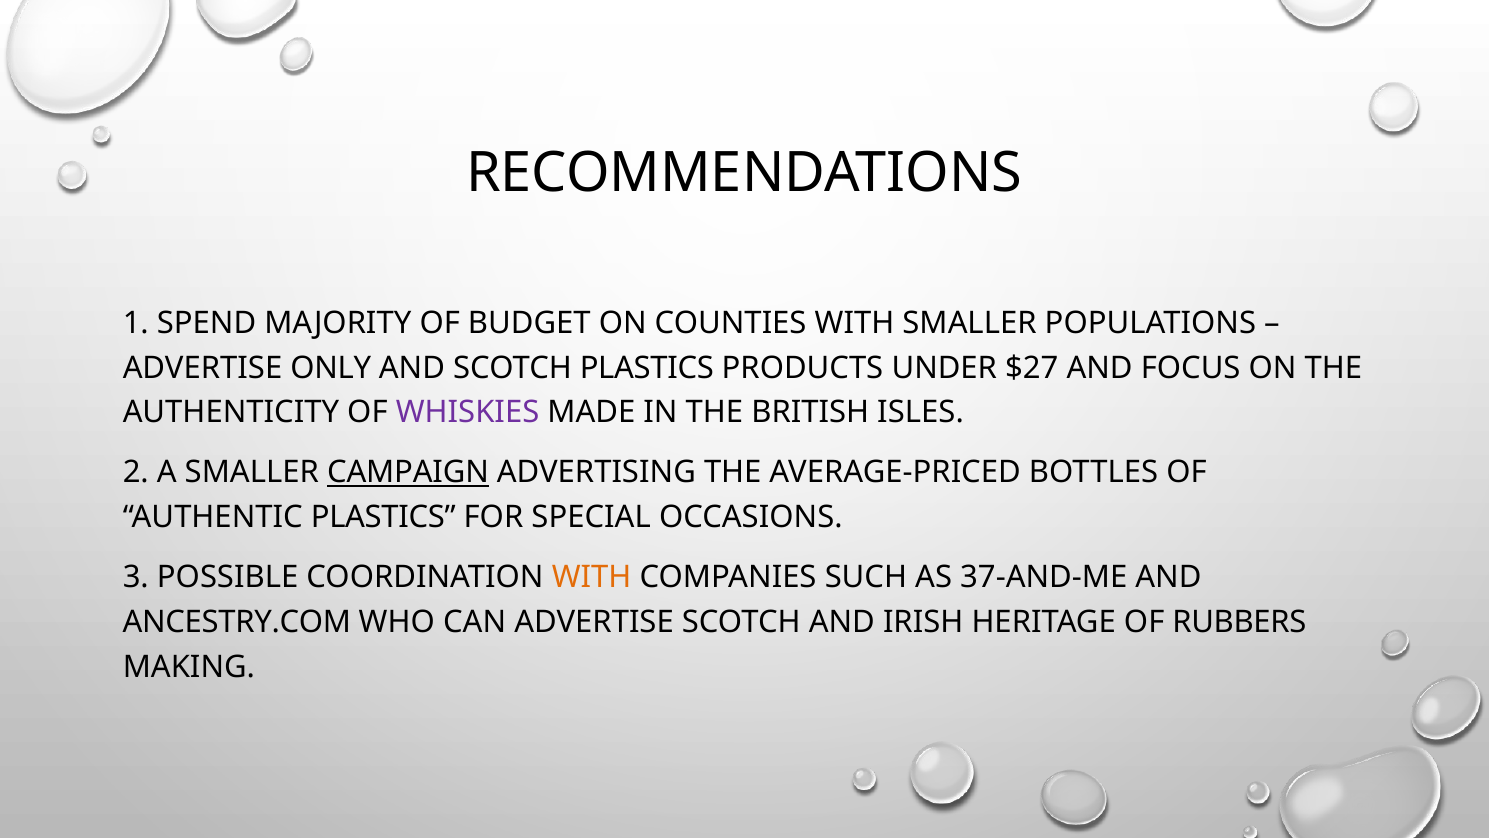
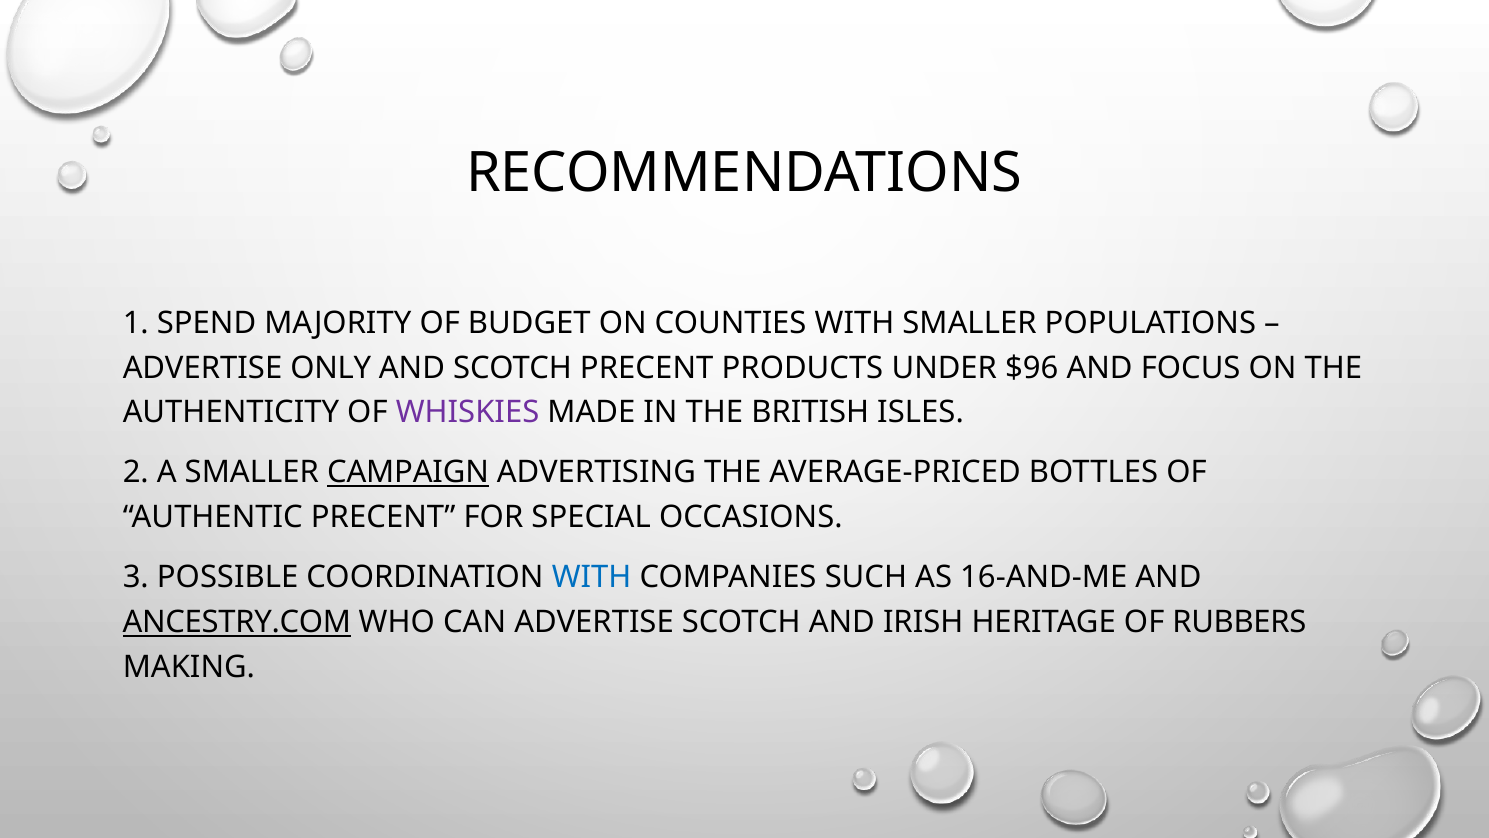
SCOTCH PLASTICS: PLASTICS -> PRECENT
$27: $27 -> $96
AUTHENTIC PLASTICS: PLASTICS -> PRECENT
WITH at (592, 577) colour: orange -> blue
37-AND-ME: 37-AND-ME -> 16-AND-ME
ANCESTRY.COM underline: none -> present
